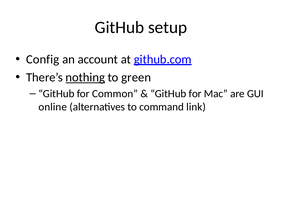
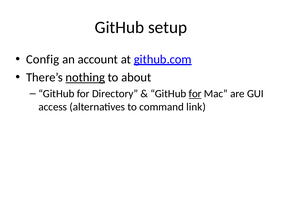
green: green -> about
Common: Common -> Directory
for at (195, 94) underline: none -> present
online: online -> access
